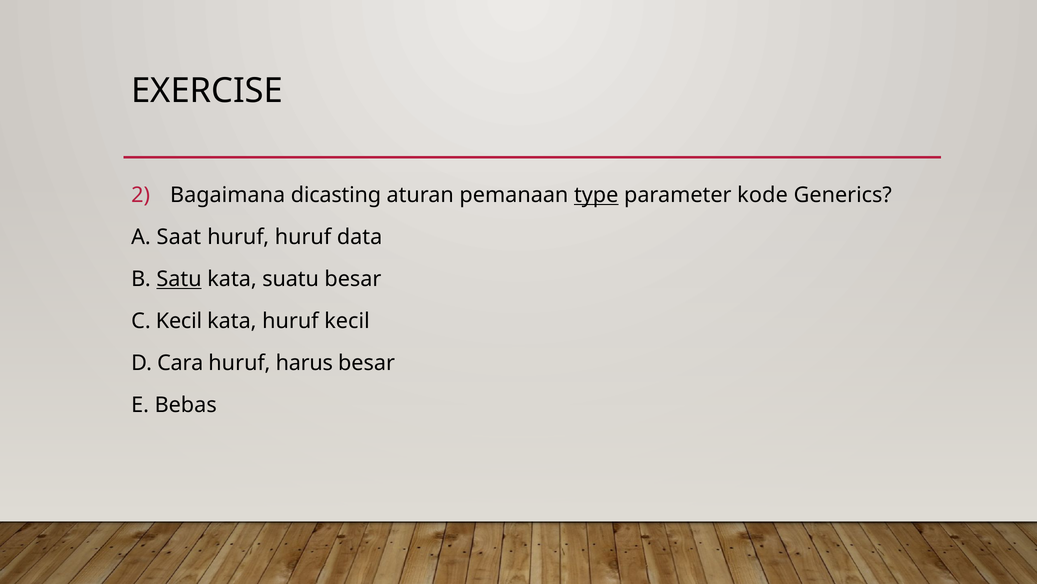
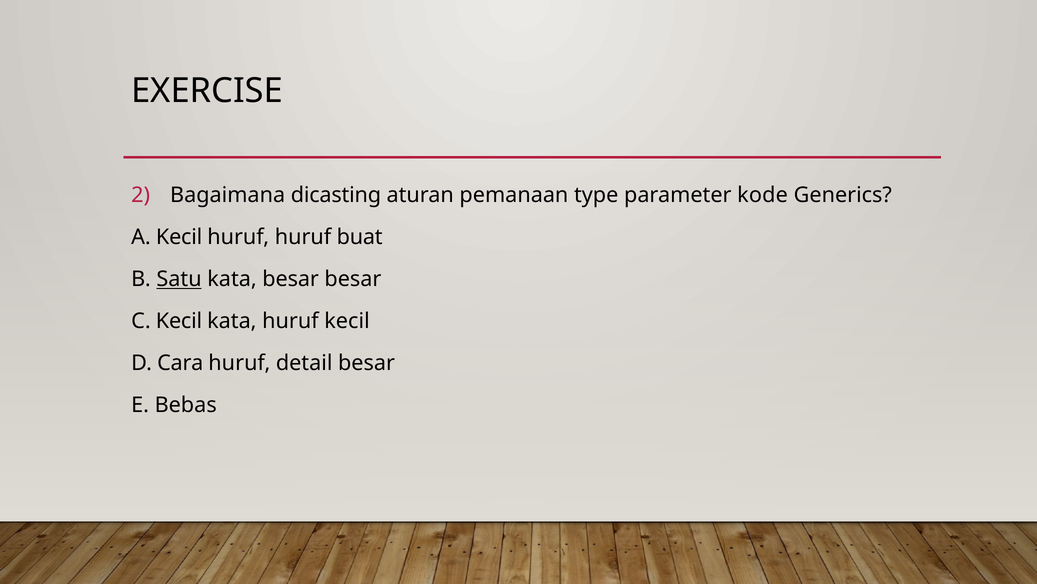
type underline: present -> none
A Saat: Saat -> Kecil
data: data -> buat
kata suatu: suatu -> besar
harus: harus -> detail
